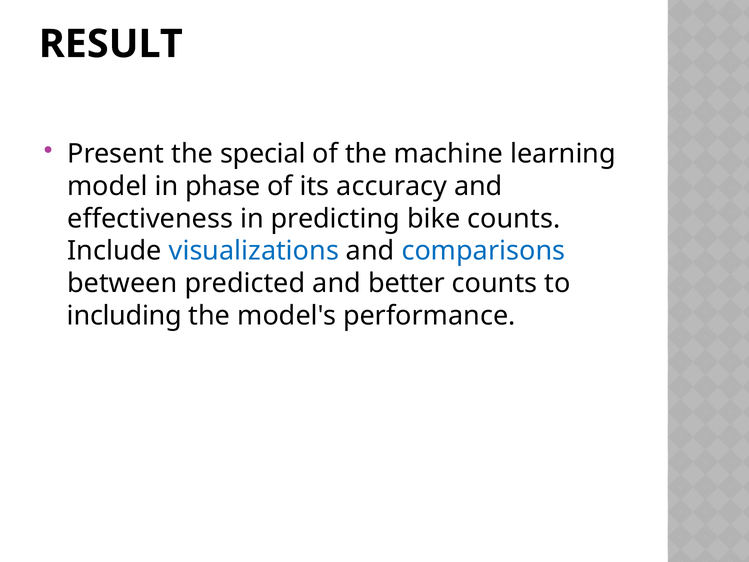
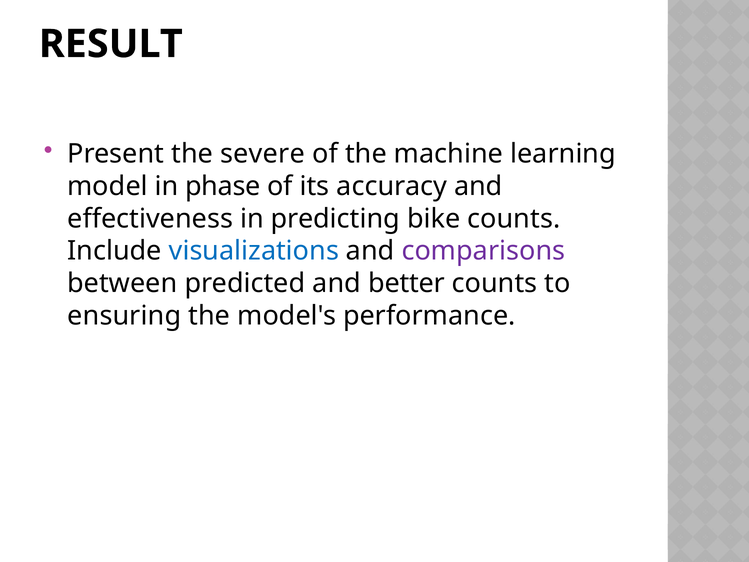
special: special -> severe
comparisons colour: blue -> purple
including: including -> ensuring
